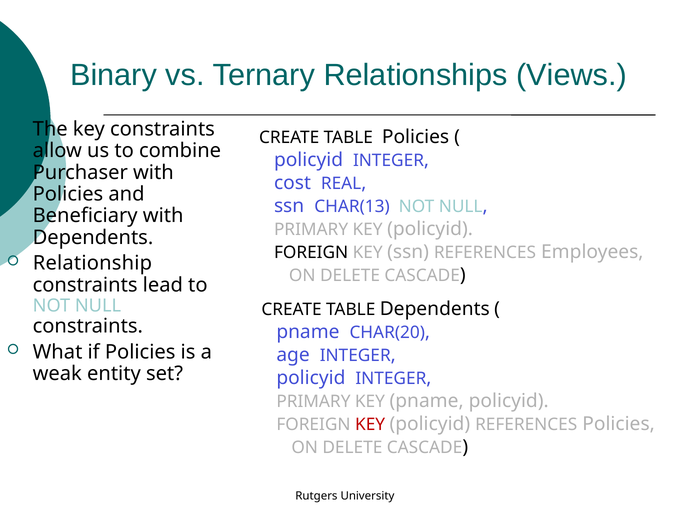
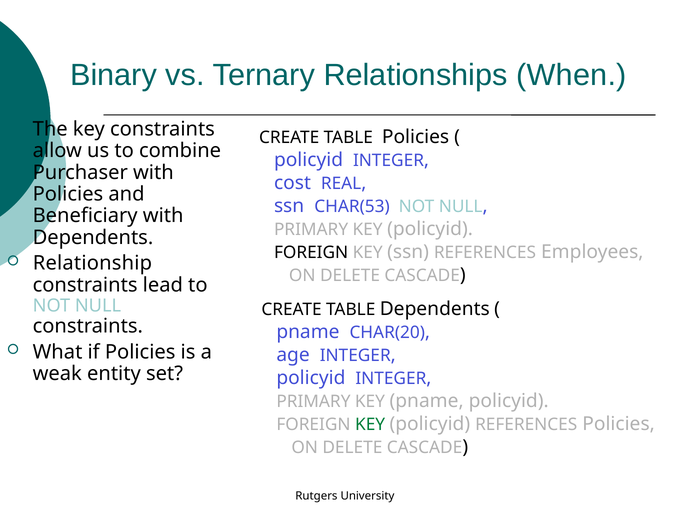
Views: Views -> When
CHAR(13: CHAR(13 -> CHAR(53
KEY at (370, 425) colour: red -> green
